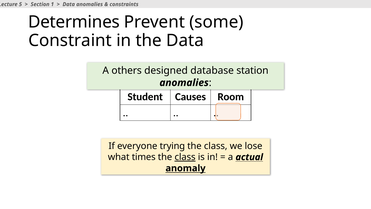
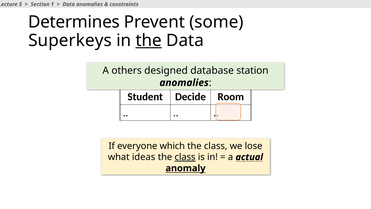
Constraint: Constraint -> Superkeys
the at (149, 40) underline: none -> present
Causes: Causes -> Decide
trying: trying -> which
times: times -> ideas
